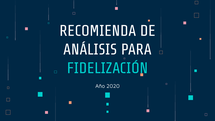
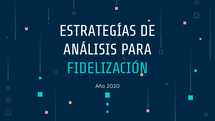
RECOMIENDA: RECOMIENDA -> ESTRATEGÍAS
